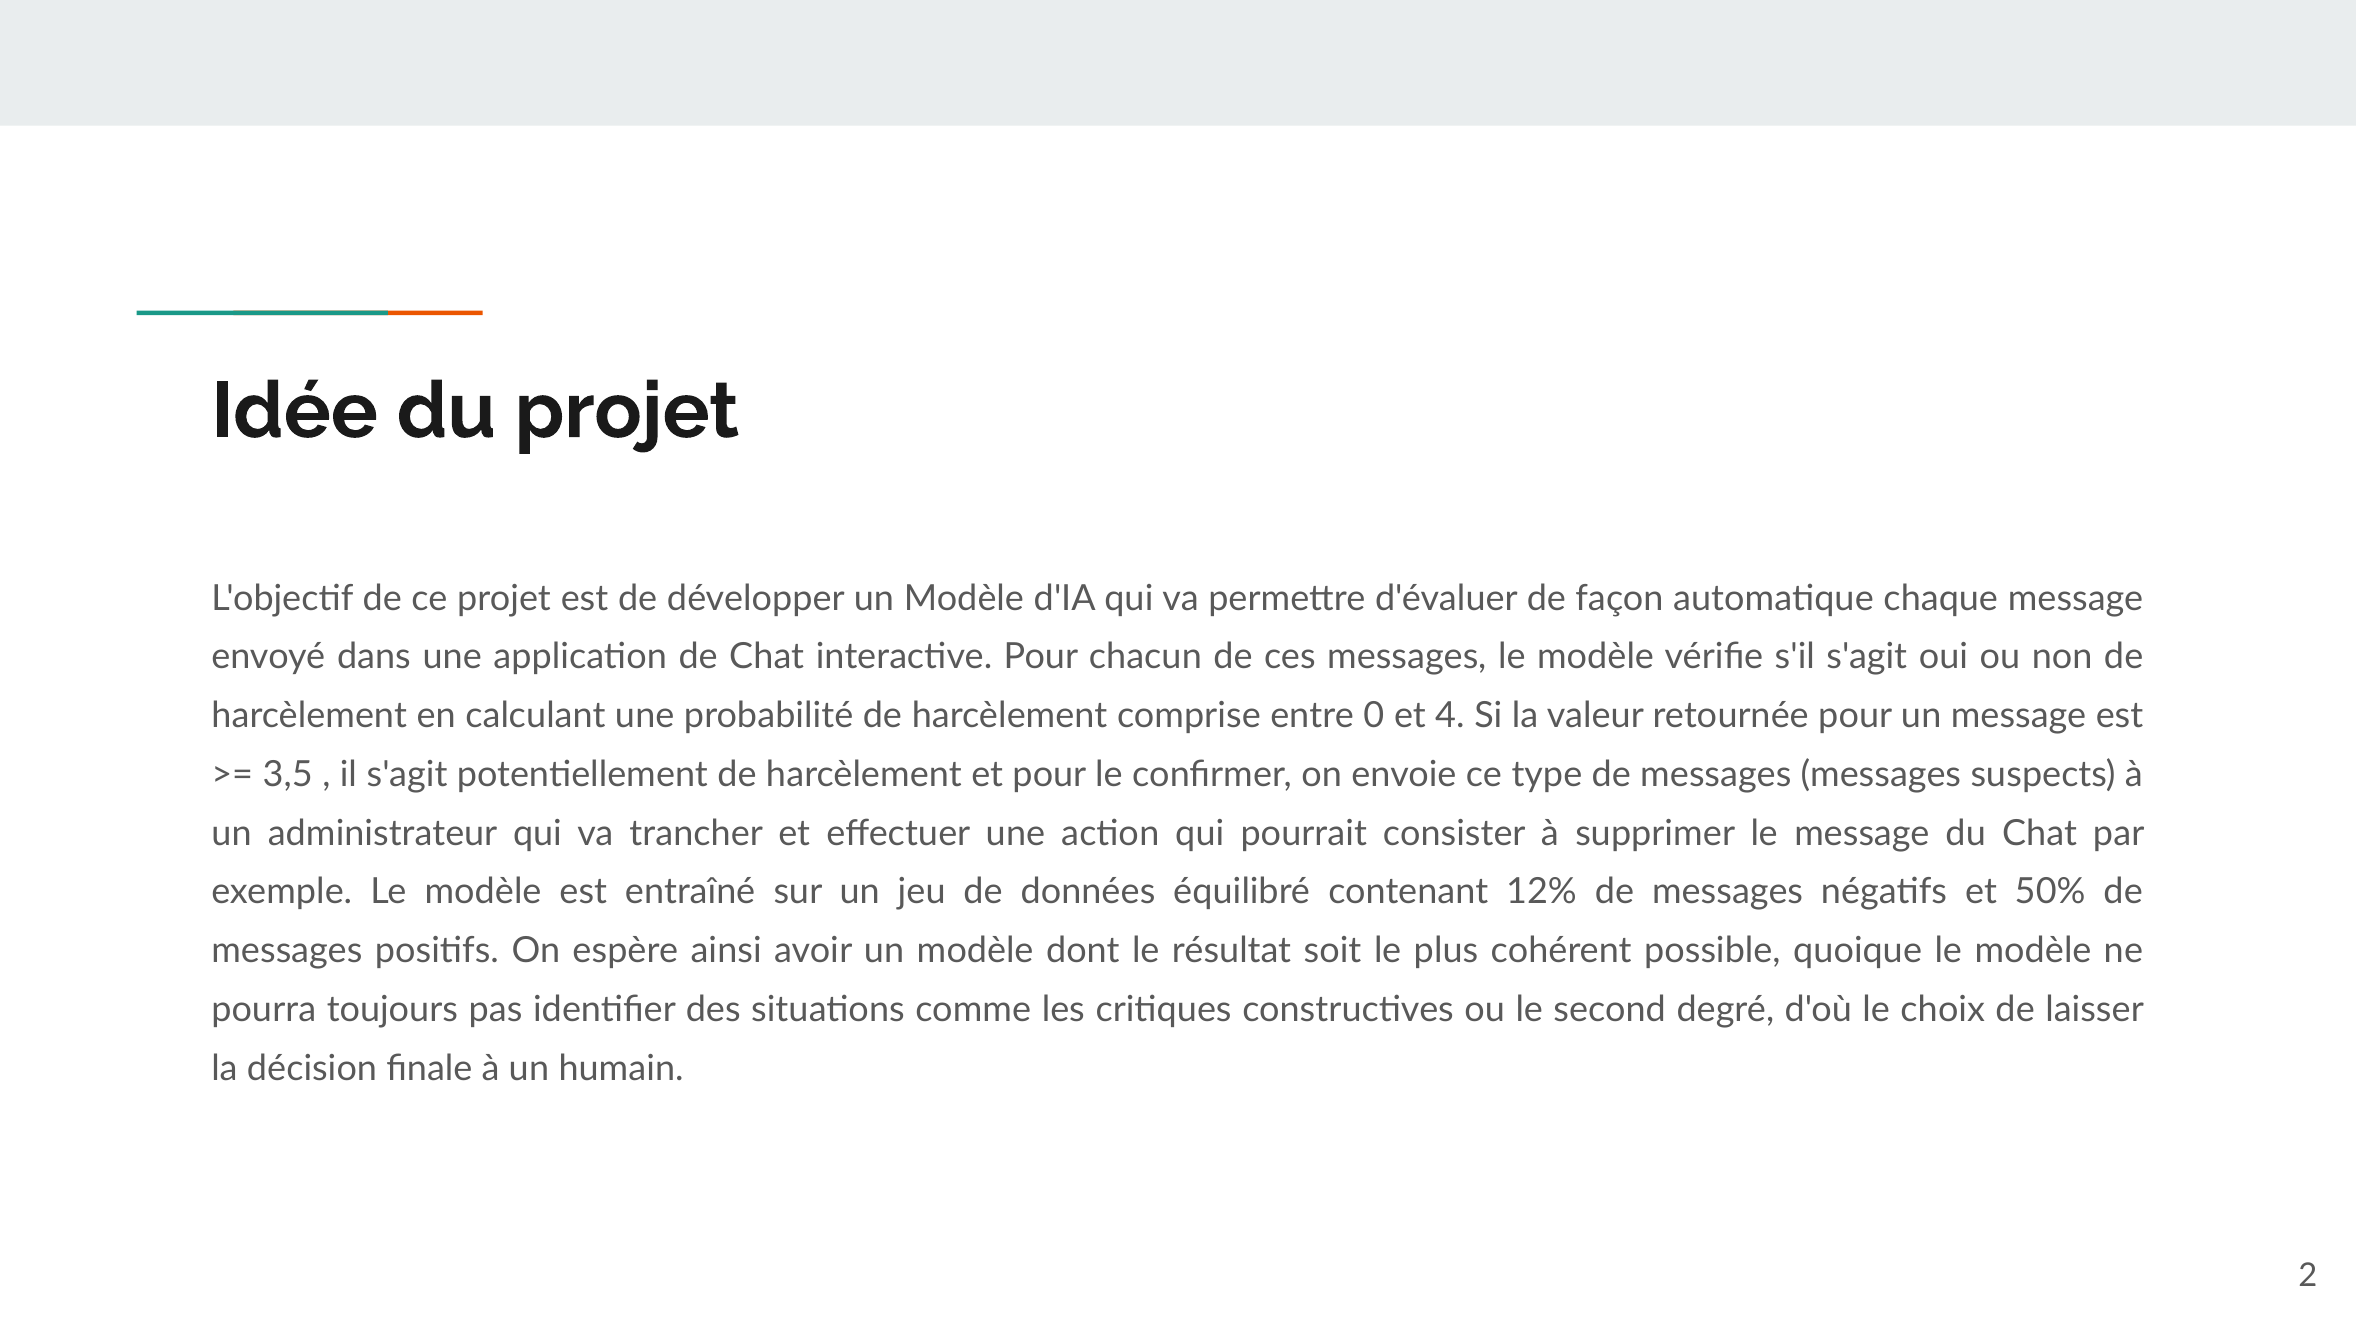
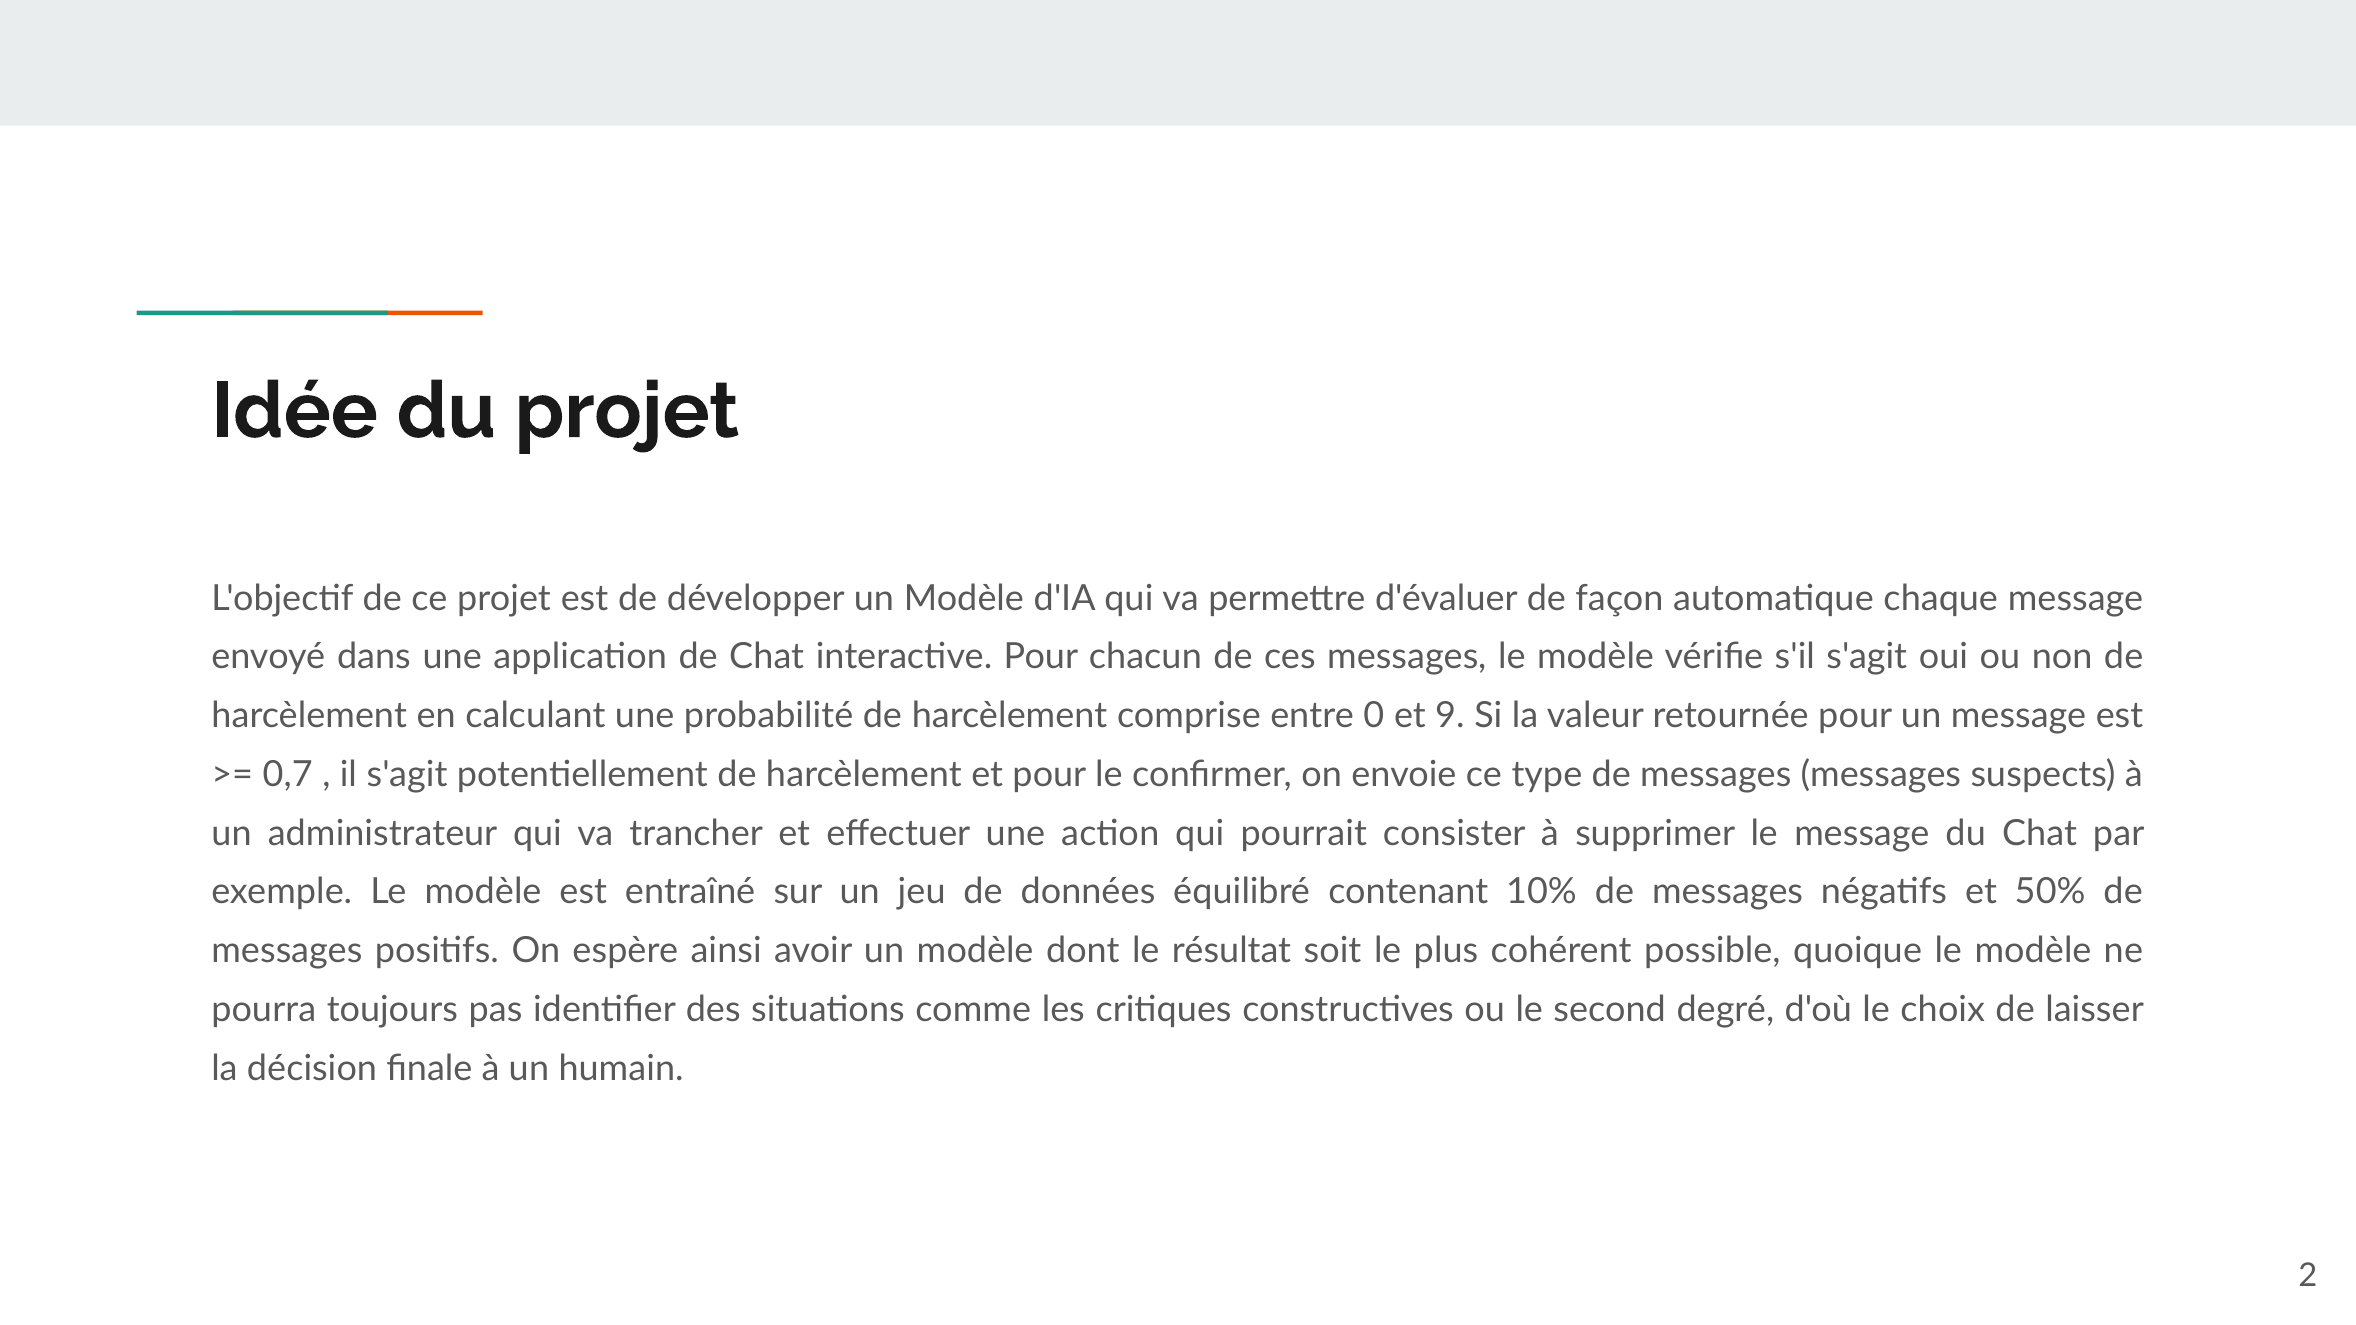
4: 4 -> 9
3,5: 3,5 -> 0,7
12%: 12% -> 10%
